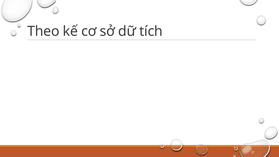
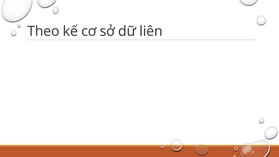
tích: tích -> liên
